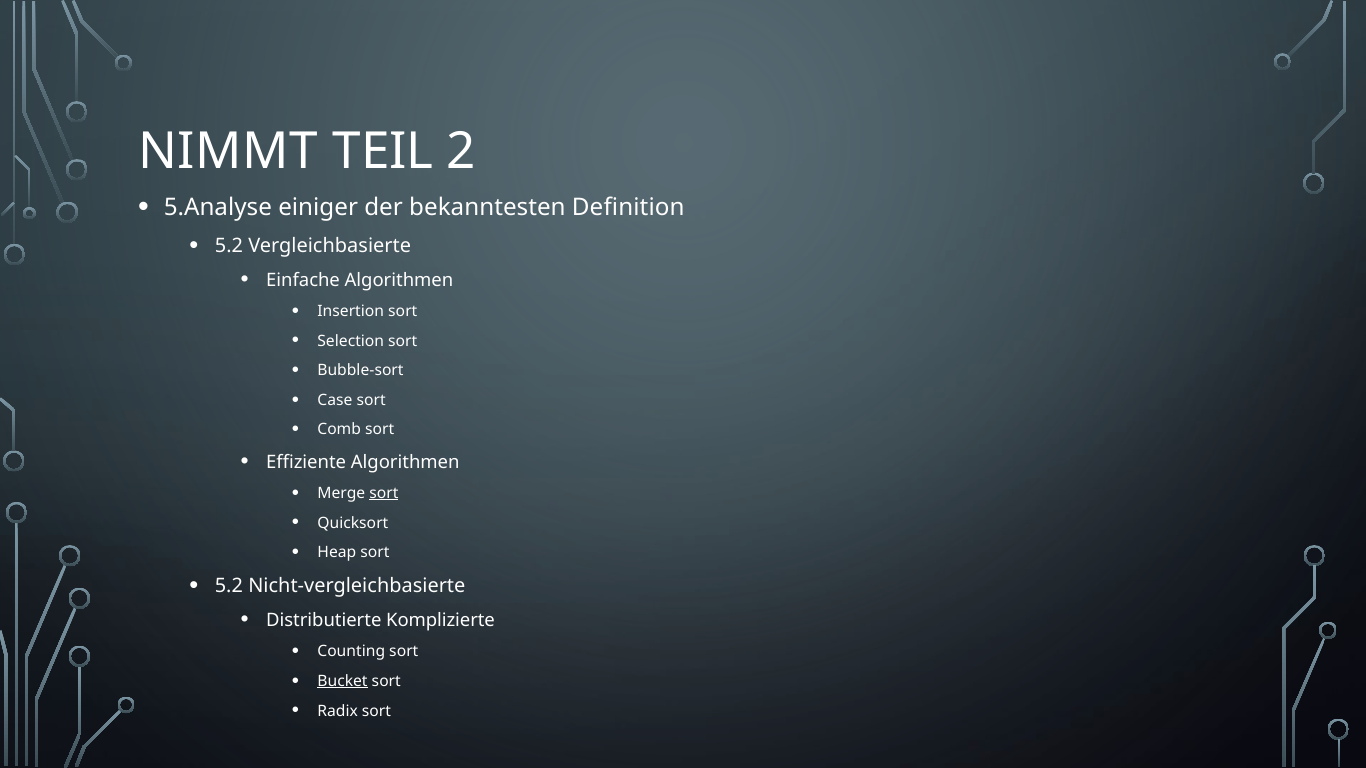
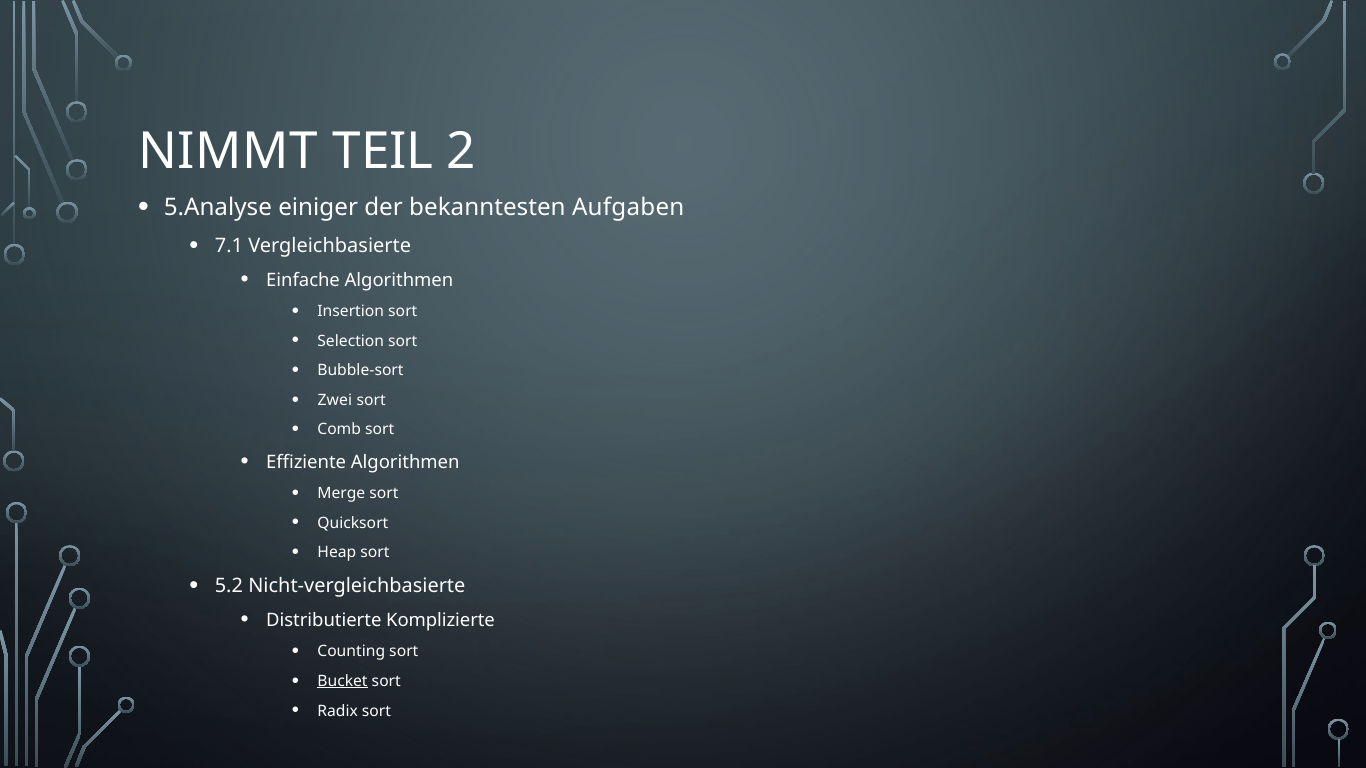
Definition: Definition -> Aufgaben
5.2 at (229, 246): 5.2 -> 7.1
Case: Case -> Zwei
sort at (384, 493) underline: present -> none
